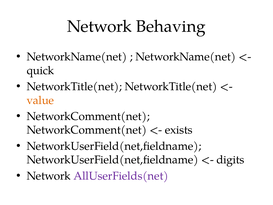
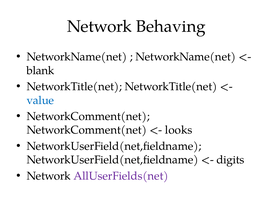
quick: quick -> blank
value colour: orange -> blue
exists: exists -> looks
